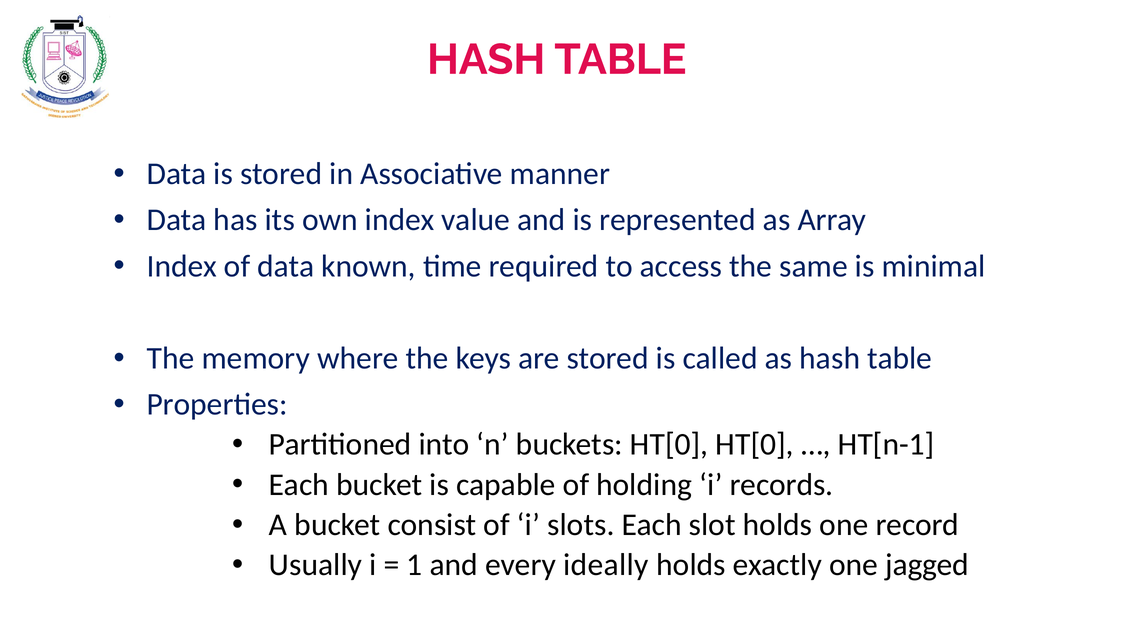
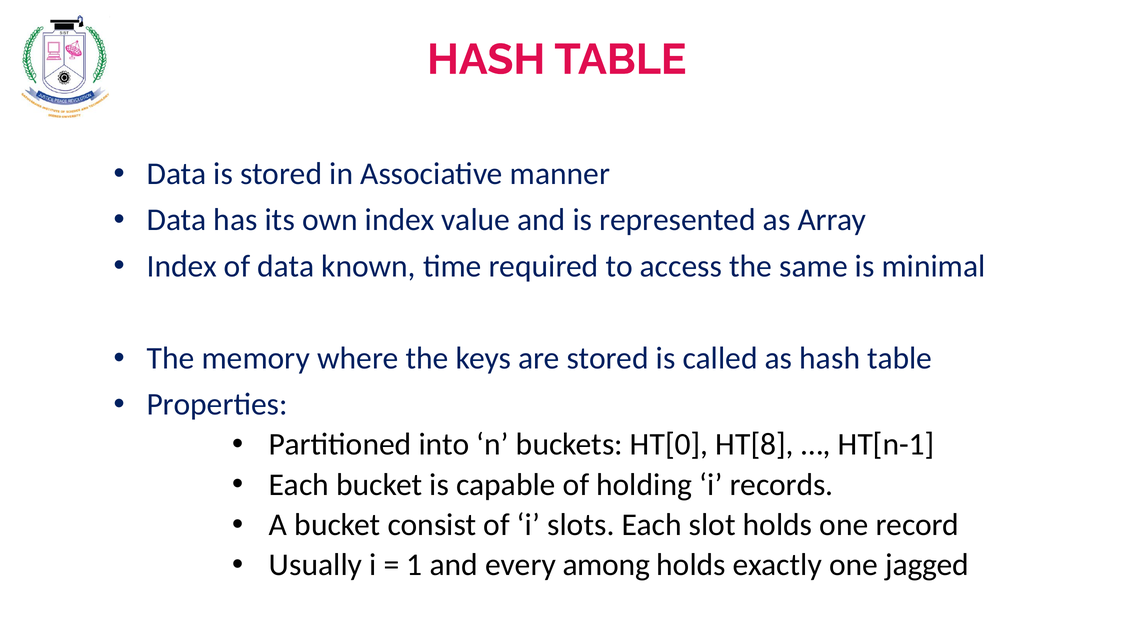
HT[0 HT[0: HT[0 -> HT[8
ideally: ideally -> among
